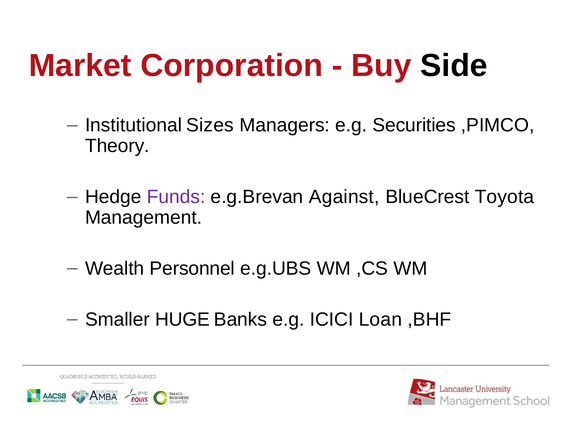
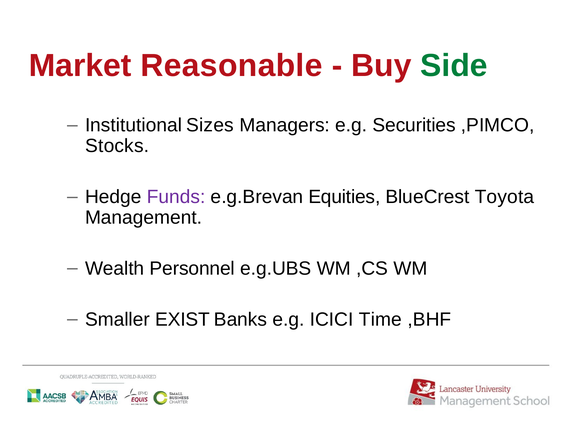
Corporation: Corporation -> Reasonable
Side colour: black -> green
Theory: Theory -> Stocks
Against: Against -> Equities
HUGE: HUGE -> EXIST
Loan: Loan -> Time
